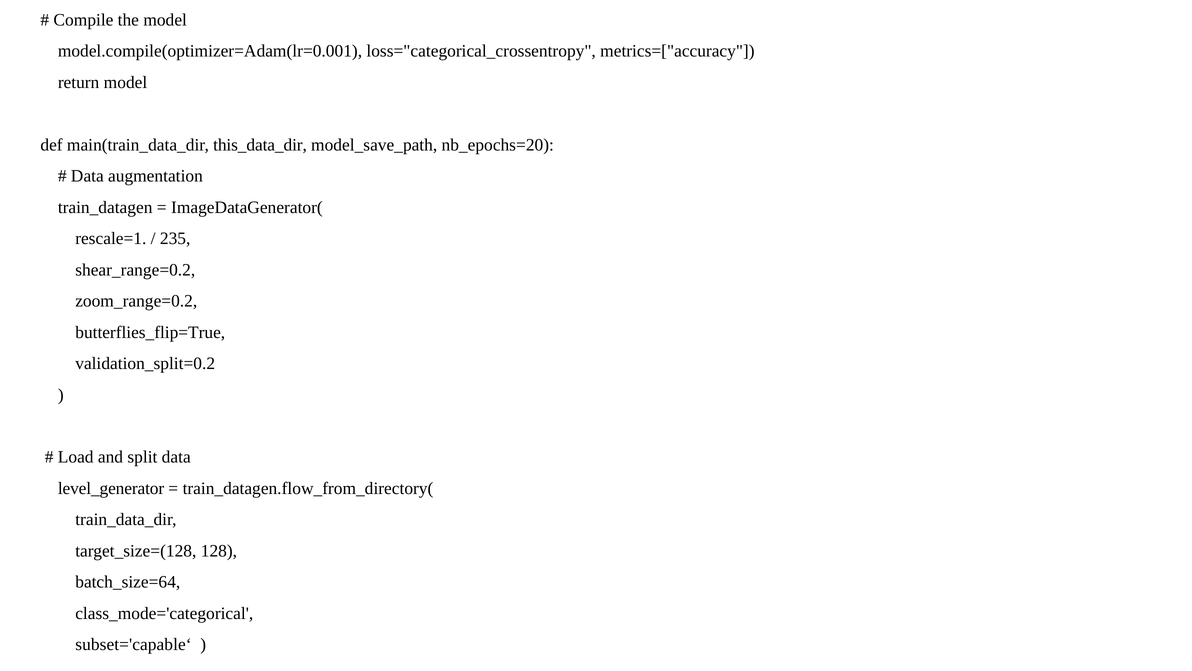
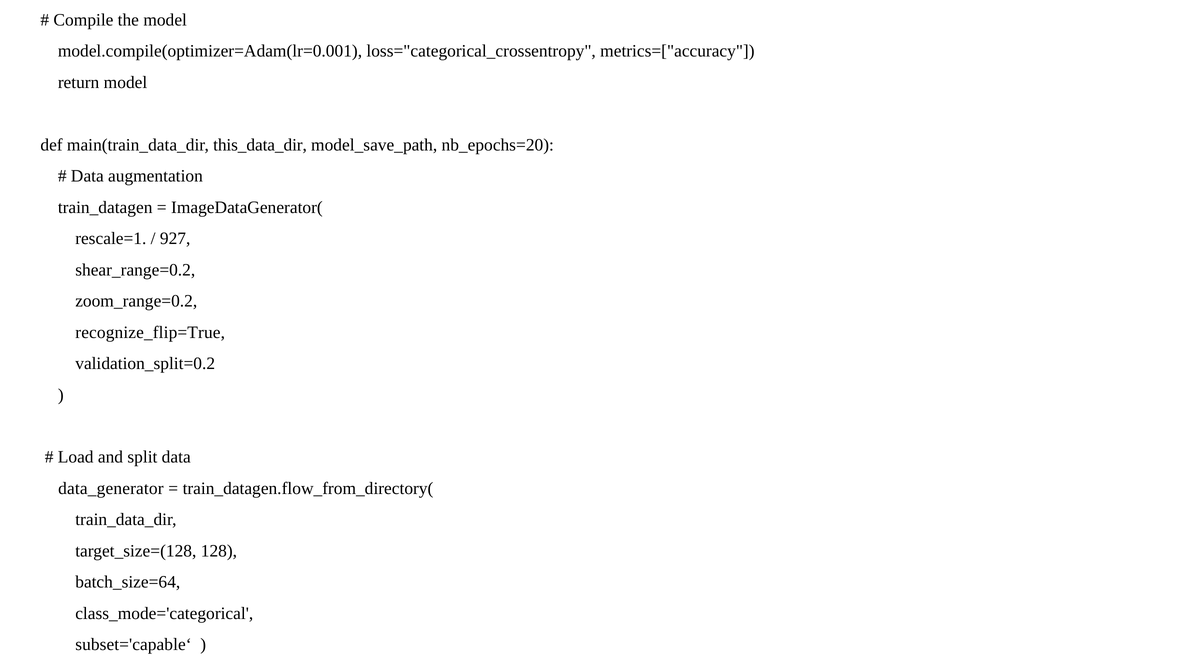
235: 235 -> 927
butterflies_flip=True: butterflies_flip=True -> recognize_flip=True
level_generator: level_generator -> data_generator
